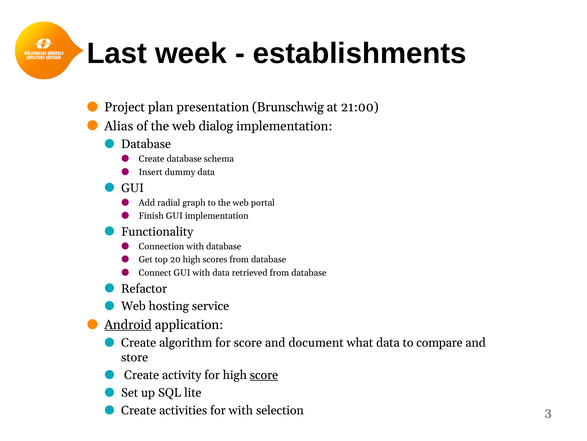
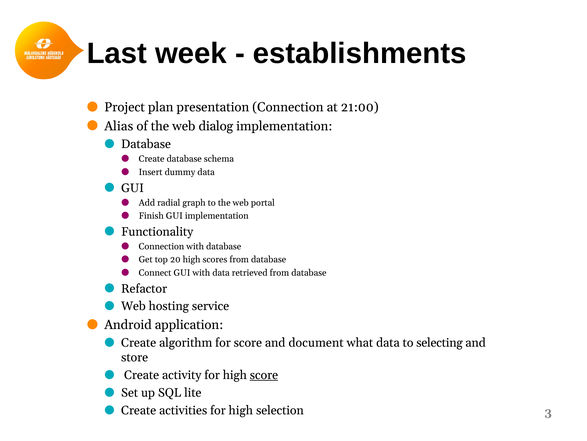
presentation Brunschwig: Brunschwig -> Connection
Android underline: present -> none
compare: compare -> selecting
activities for with: with -> high
